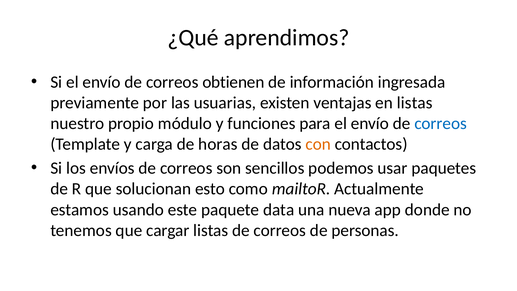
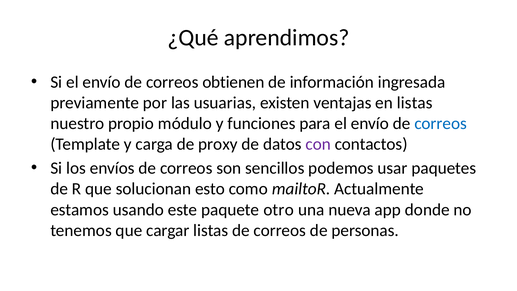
horas: horas -> proxy
con colour: orange -> purple
data: data -> otro
